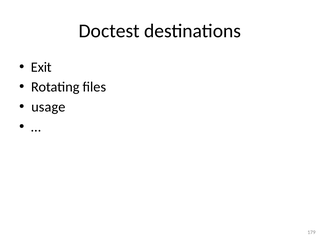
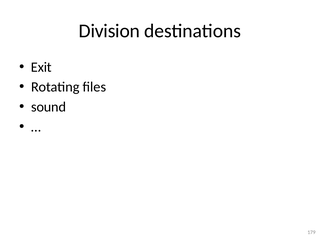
Doctest: Doctest -> Division
usage: usage -> sound
